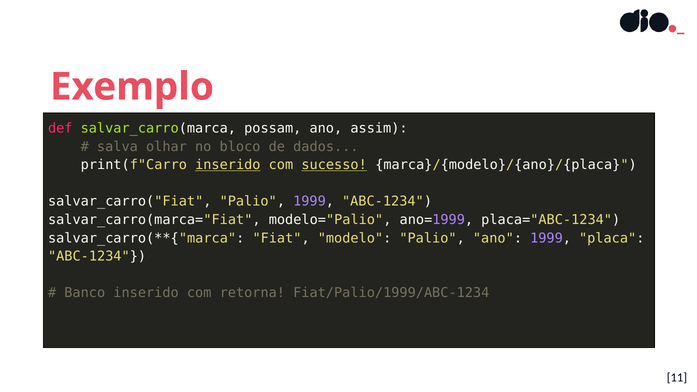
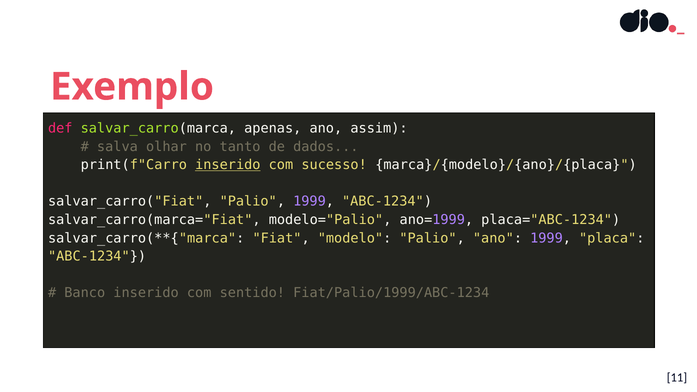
possam: possam -> apenas
bloco: bloco -> tanto
sucesso underline: present -> none
retorna: retorna -> sentido
